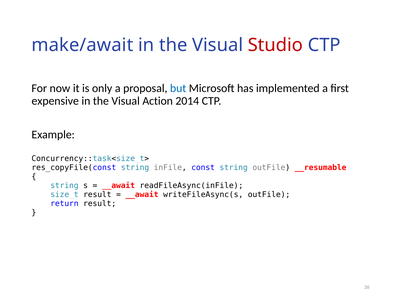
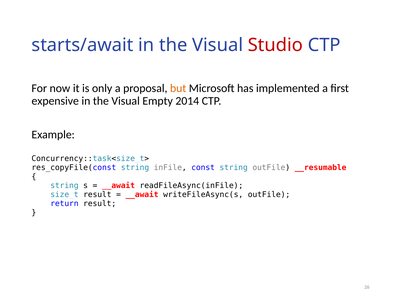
make/await: make/await -> starts/await
but colour: blue -> orange
Action: Action -> Empty
